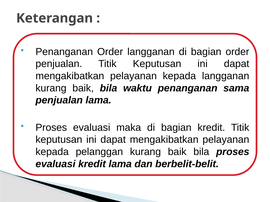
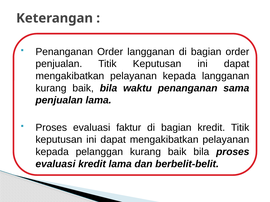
maka: maka -> faktur
